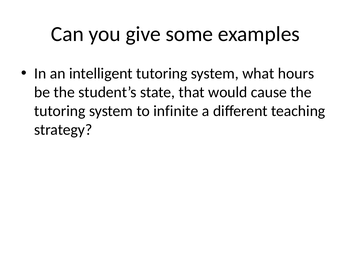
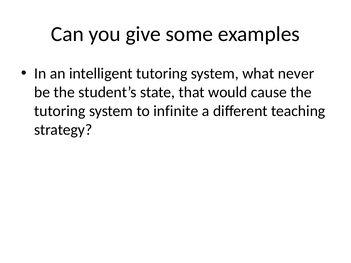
hours: hours -> never
